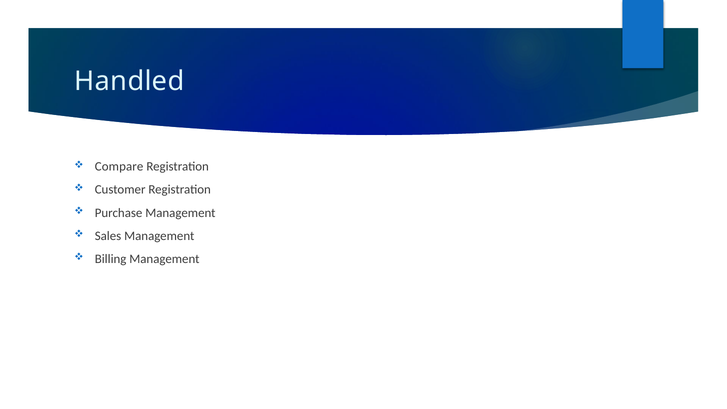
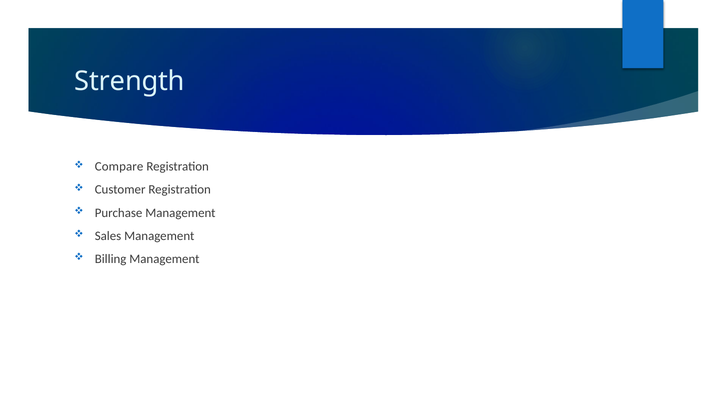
Handled: Handled -> Strength
